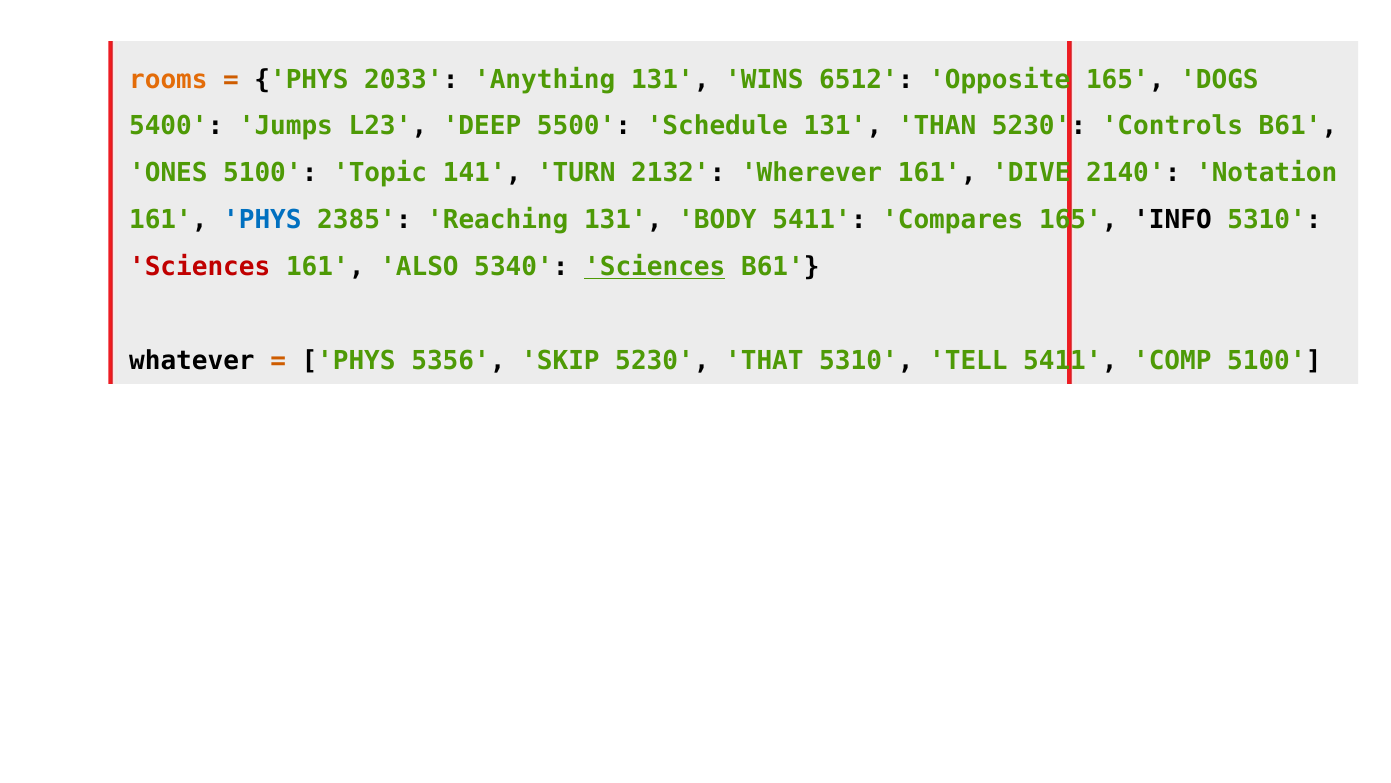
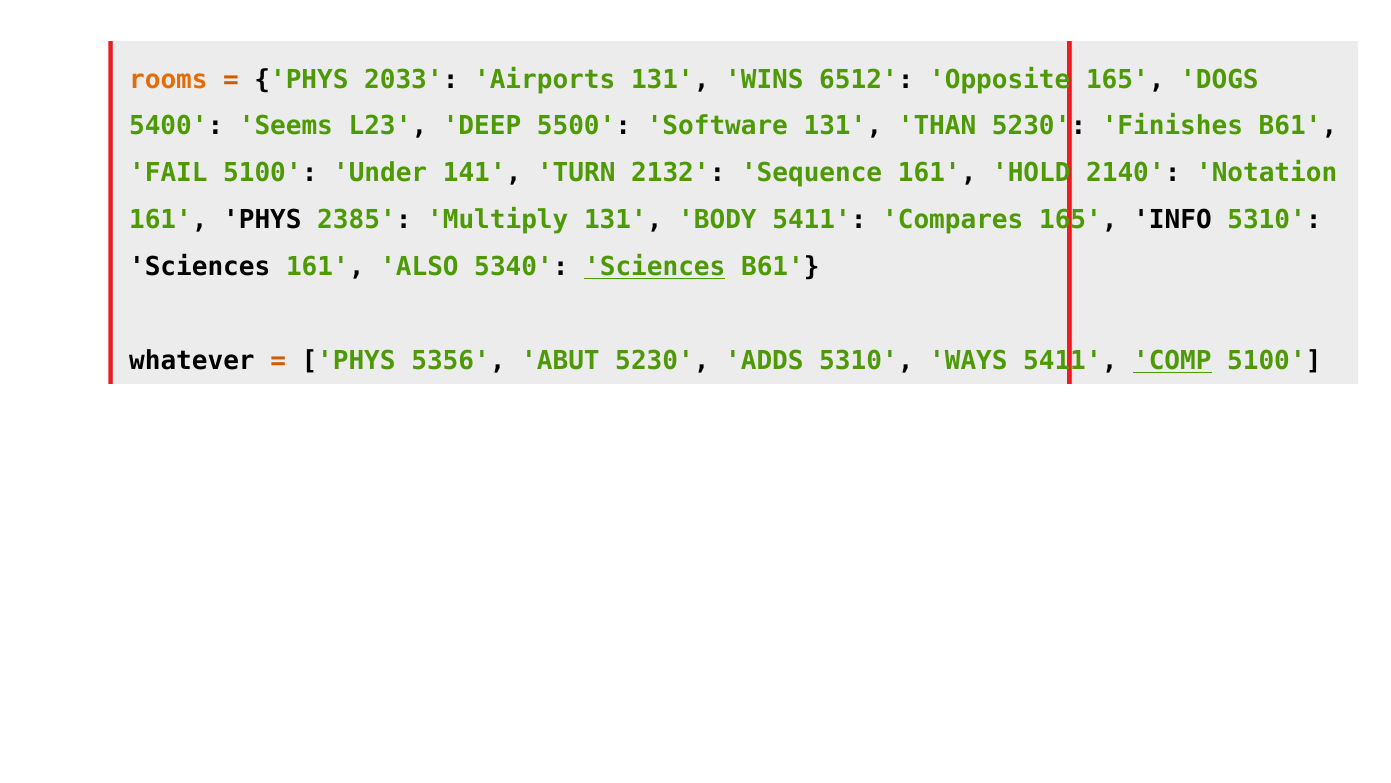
Anything: Anything -> Airports
Jumps: Jumps -> Seems
Schedule: Schedule -> Software
Controls: Controls -> Finishes
ONES: ONES -> FAIL
Topic: Topic -> Under
Wherever: Wherever -> Sequence
DIVE: DIVE -> HOLD
PHYS at (262, 220) colour: blue -> black
Reaching: Reaching -> Multiply
Sciences at (200, 267) colour: red -> black
SKIP: SKIP -> ABUT
THAT: THAT -> ADDS
TELL: TELL -> WAYS
COMP underline: none -> present
